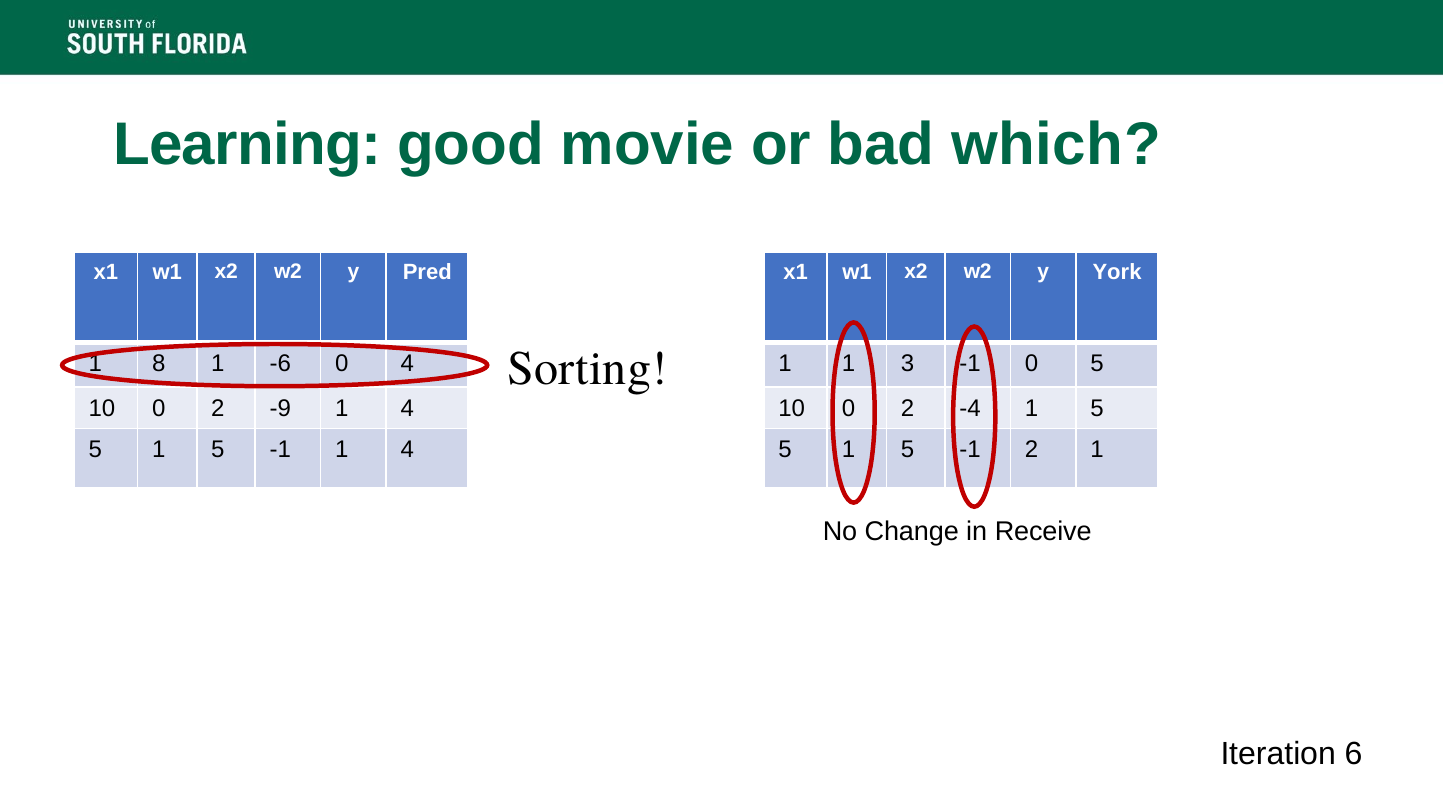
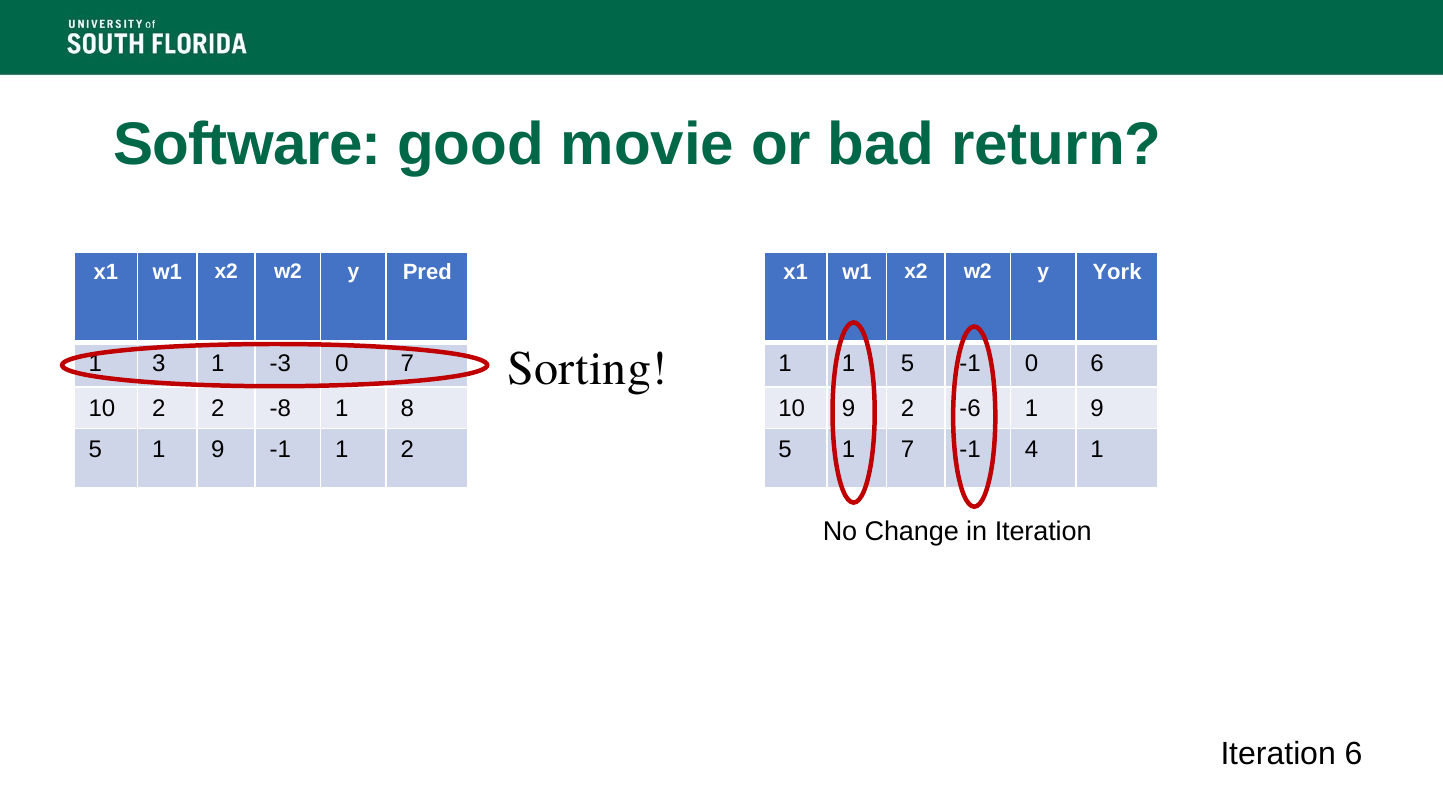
Learning: Learning -> Software
which: which -> return
8: 8 -> 3
-6: -6 -> -3
0 4: 4 -> 7
1 3: 3 -> 5
0 5: 5 -> 6
0 at (159, 408): 0 -> 2
-9: -9 -> -8
4 at (407, 408): 4 -> 8
0 at (848, 408): 0 -> 9
-4: -4 -> -6
5 at (1097, 408): 5 -> 9
5 at (218, 449): 5 -> 9
-1 1 4: 4 -> 2
5 at (908, 449): 5 -> 7
-1 2: 2 -> 4
in Receive: Receive -> Iteration
